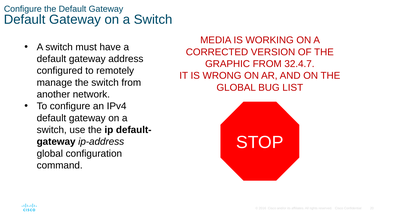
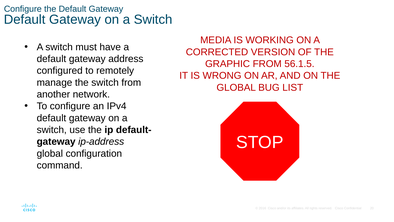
32.4.7: 32.4.7 -> 56.1.5
